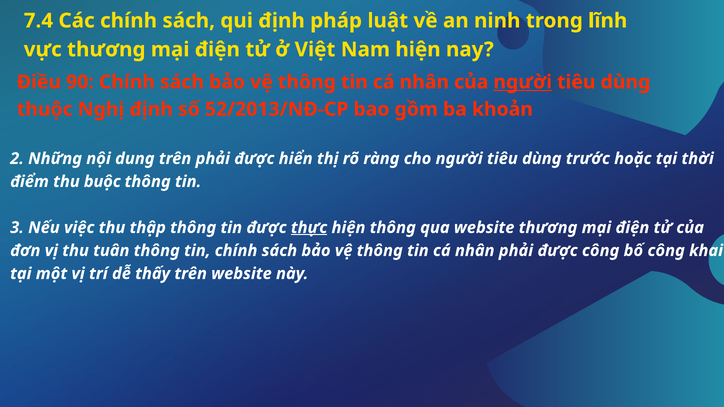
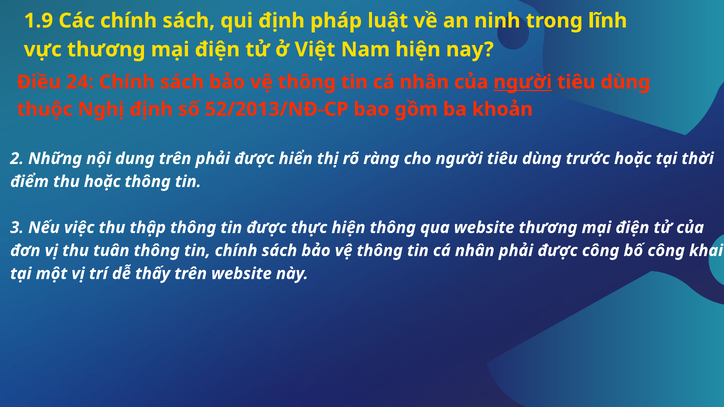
7.4: 7.4 -> 1.9
90: 90 -> 24
thu buộc: buộc -> hoặc
thực underline: present -> none
